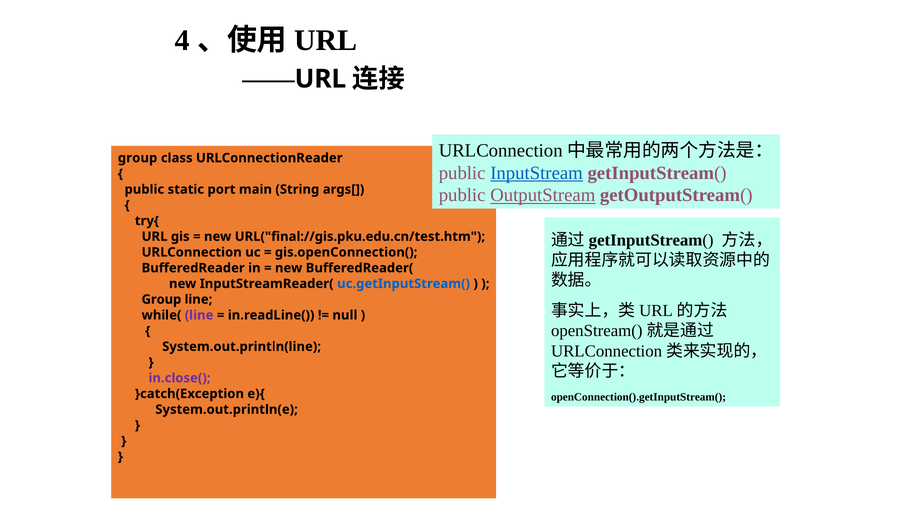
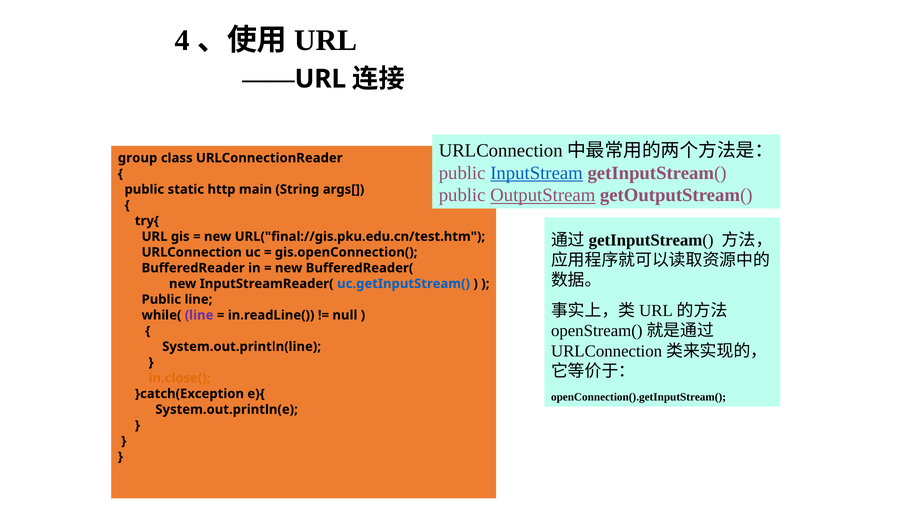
port: port -> http
Group at (161, 299): Group -> Public
in.close( colour: purple -> orange
